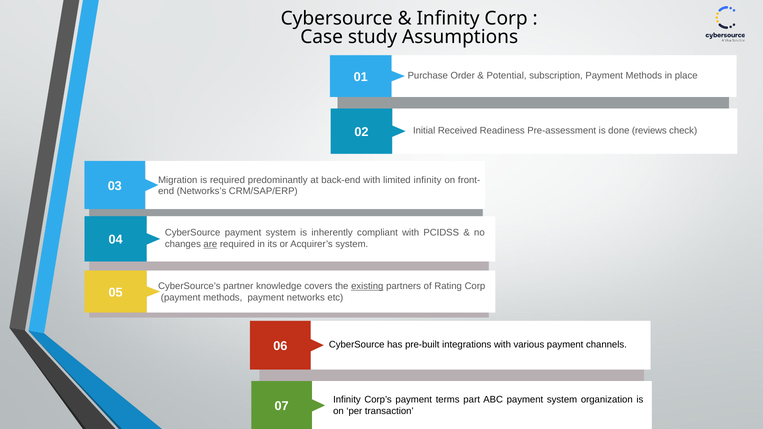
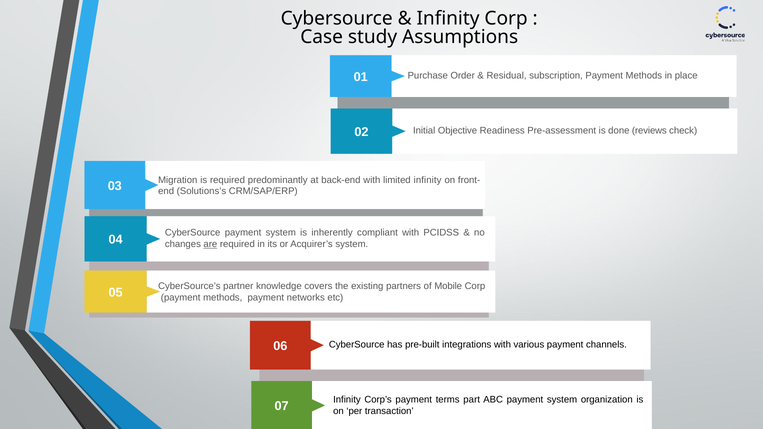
Potential: Potential -> Residual
Received: Received -> Objective
Networks’s: Networks’s -> Solutions’s
existing underline: present -> none
Rating: Rating -> Mobile
